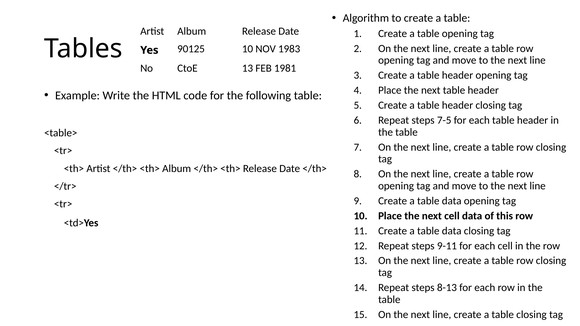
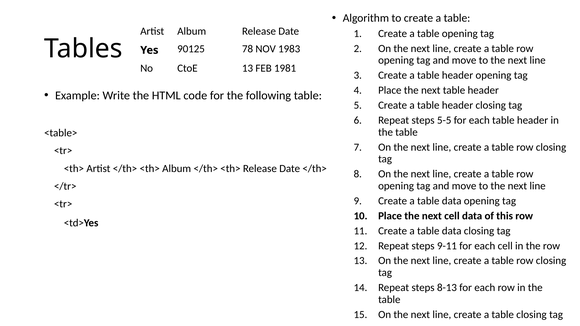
90125 10: 10 -> 78
7-5: 7-5 -> 5-5
